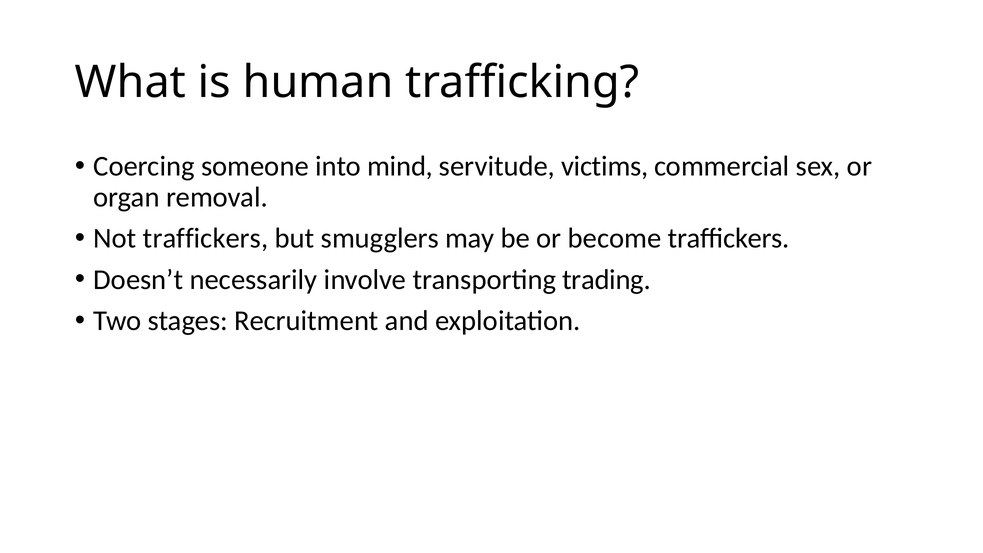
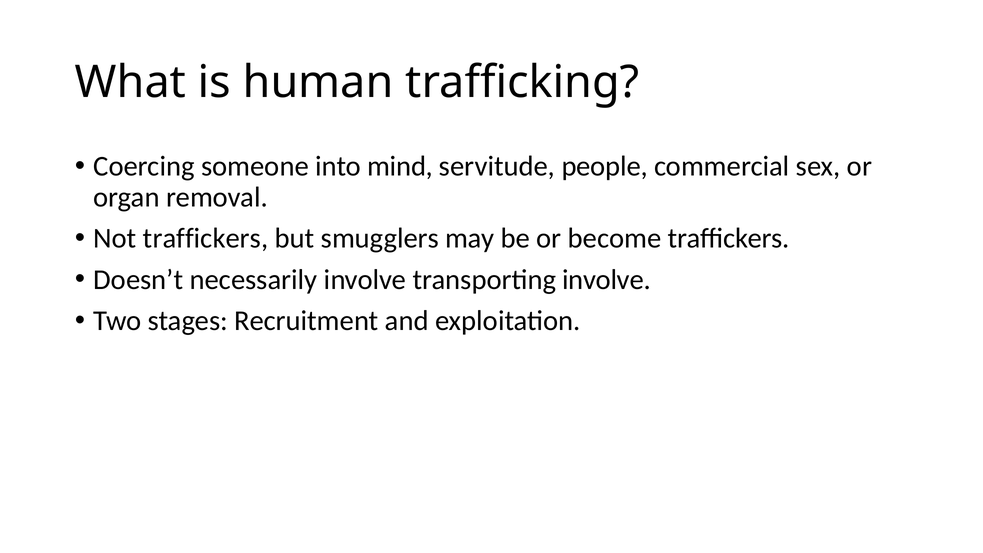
victims: victims -> people
transporting trading: trading -> involve
